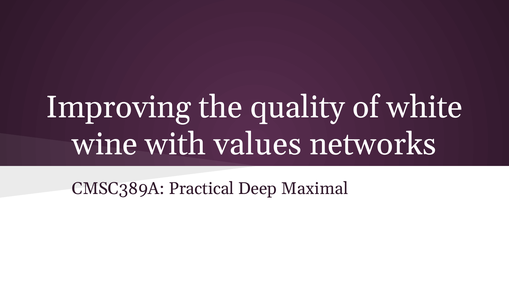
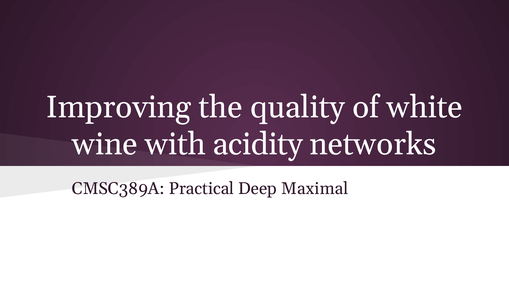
values: values -> acidity
